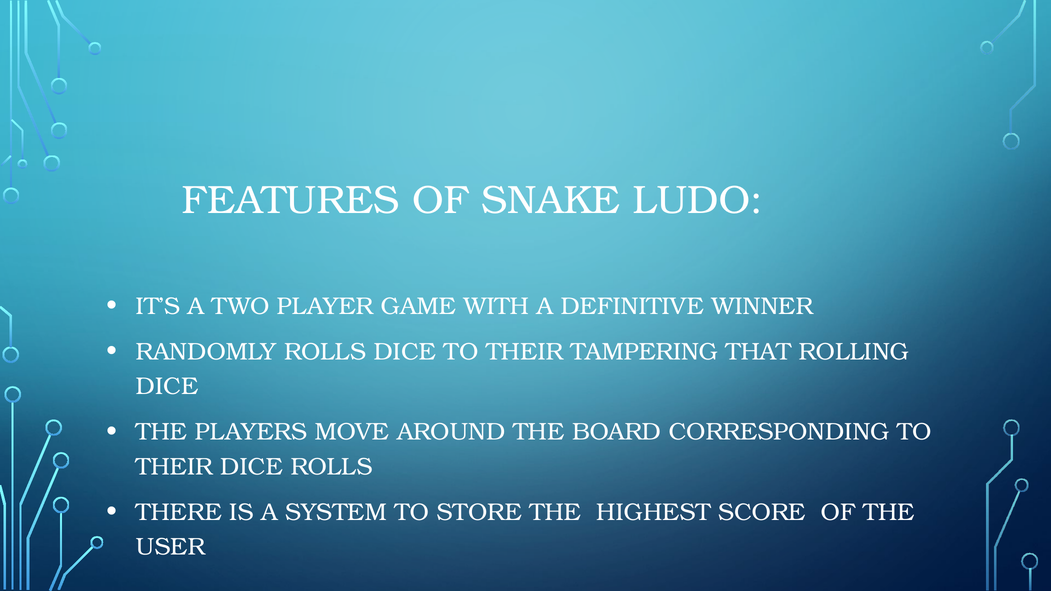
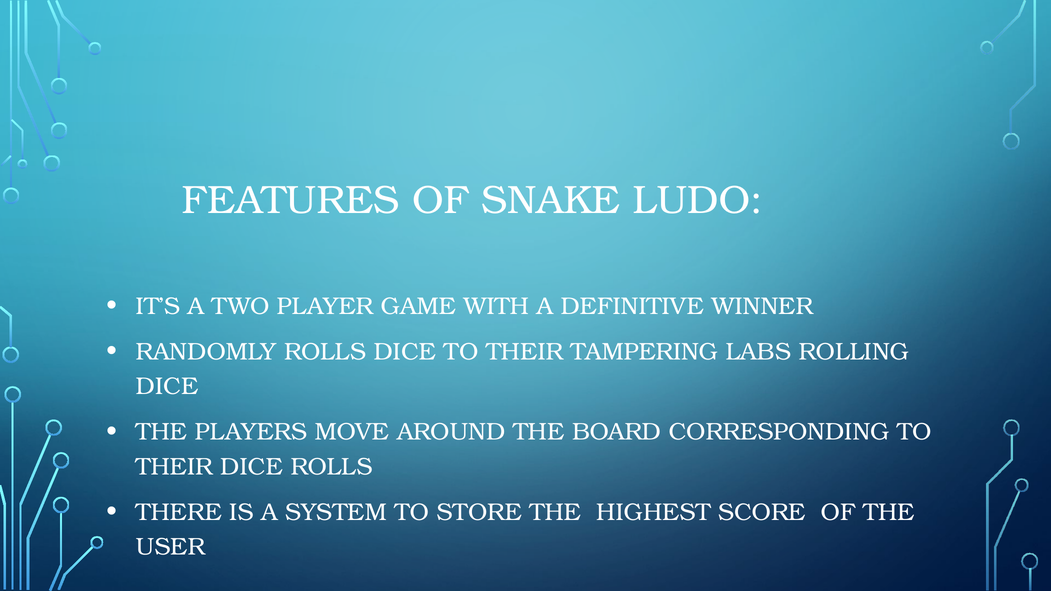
THAT: THAT -> LABS
